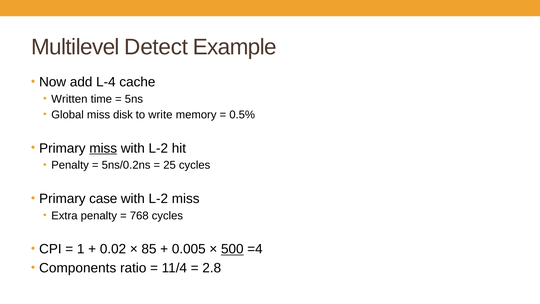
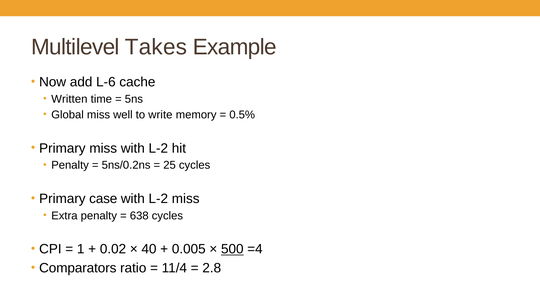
Detect: Detect -> Takes
L-4: L-4 -> L-6
disk: disk -> well
miss at (103, 148) underline: present -> none
768: 768 -> 638
85: 85 -> 40
Components: Components -> Comparators
